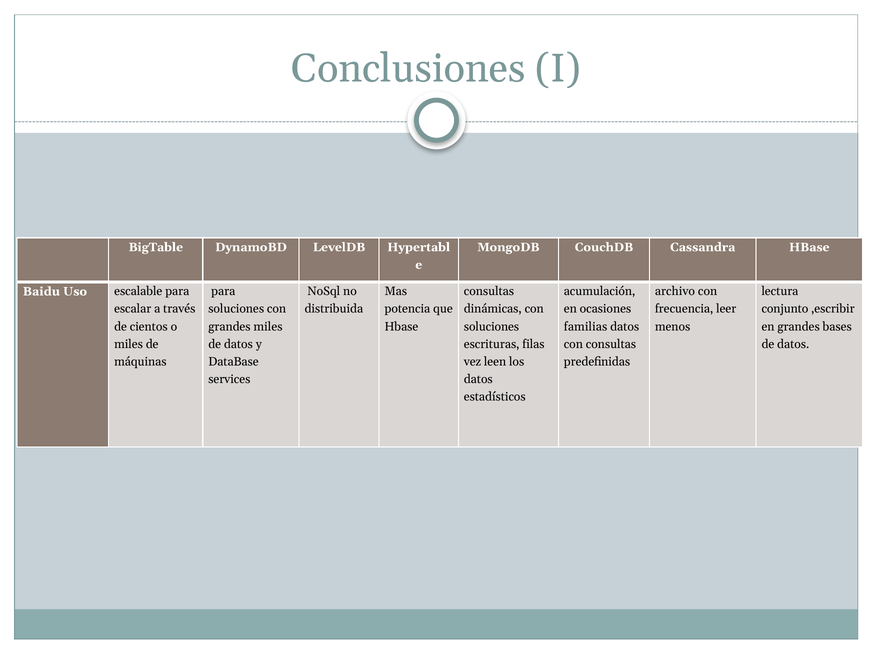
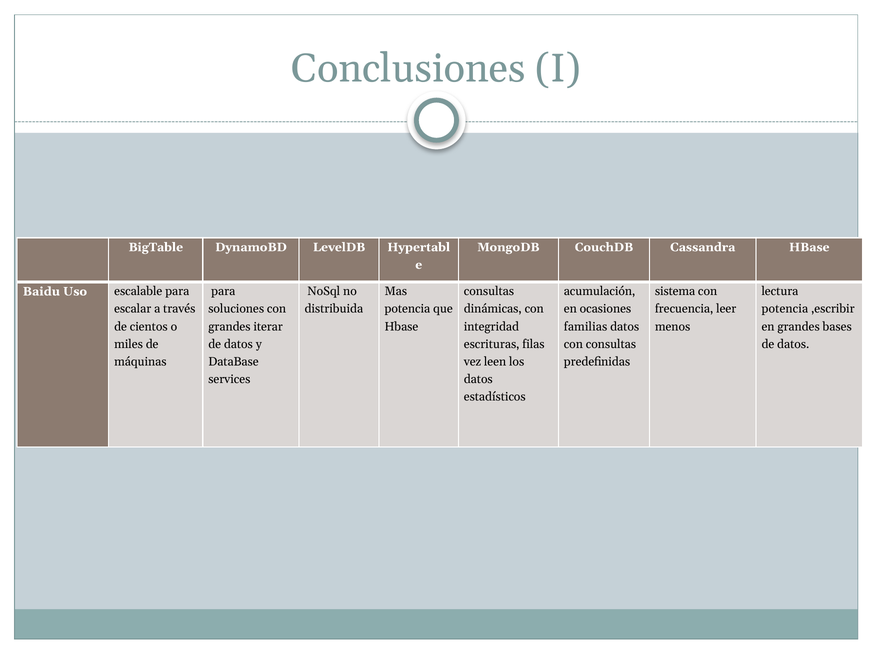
archivo: archivo -> sistema
conjunto at (785, 309): conjunto -> potencia
grandes miles: miles -> iterar
soluciones at (491, 327): soluciones -> integridad
